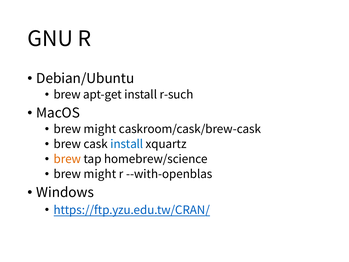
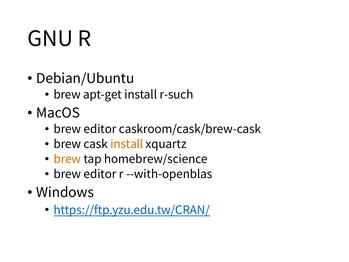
might at (100, 129): might -> editor
install at (127, 144) colour: blue -> orange
might at (100, 174): might -> editor
